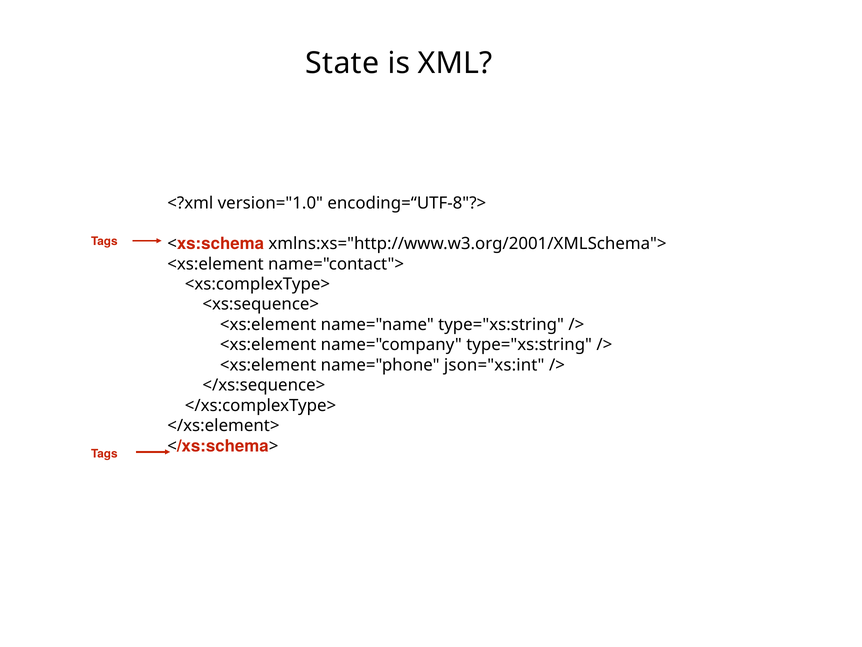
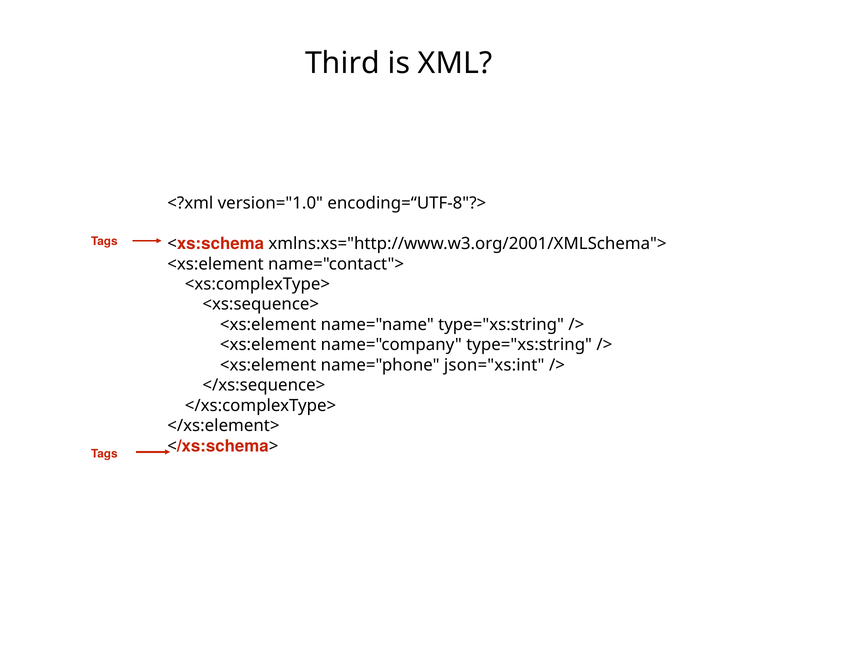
State: State -> Third
